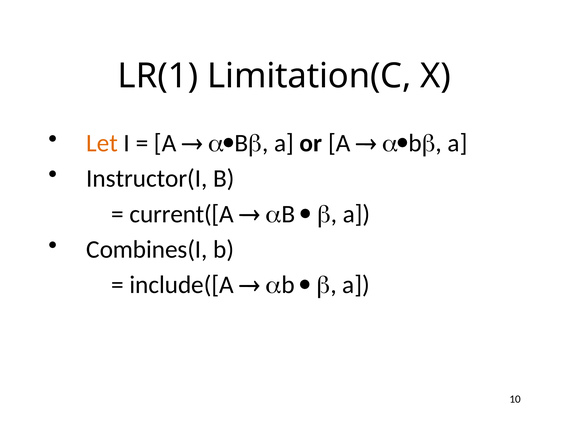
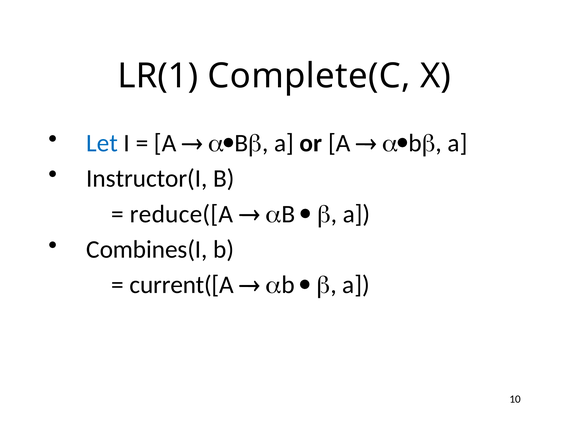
Limitation(C: Limitation(C -> Complete(C
Let colour: orange -> blue
current([A: current([A -> reduce([A
include([A: include([A -> current([A
